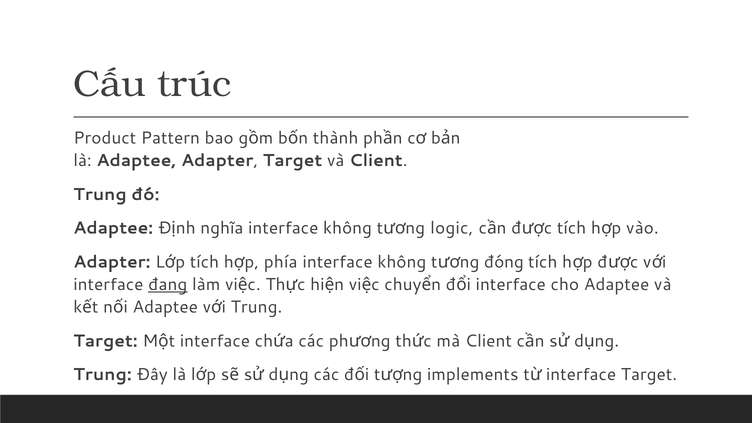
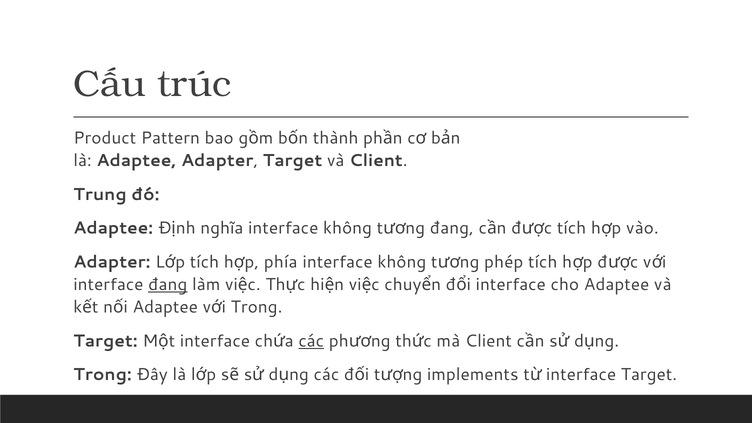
logic at (452, 228): logic -> đang
đóng: đóng -> phép
Trung at (257, 307): Trung -> Trong
các at (311, 341) underline: none -> present
Trung at (102, 375): Trung -> Trong
